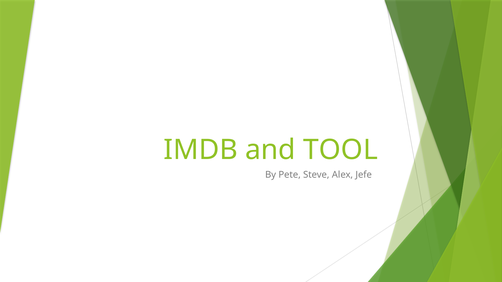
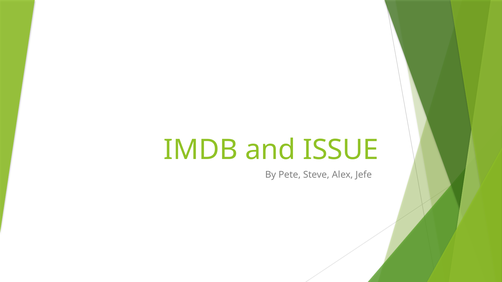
TOOL: TOOL -> ISSUE
